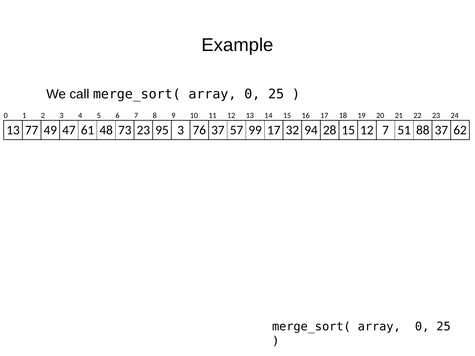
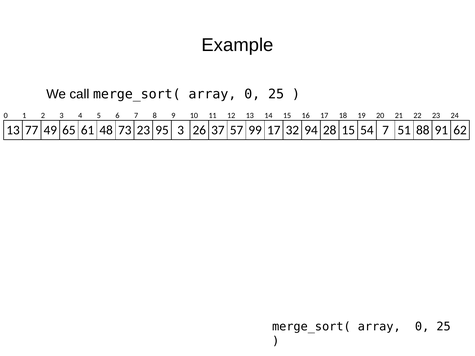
47: 47 -> 65
76: 76 -> 26
15 12: 12 -> 54
88 37: 37 -> 91
